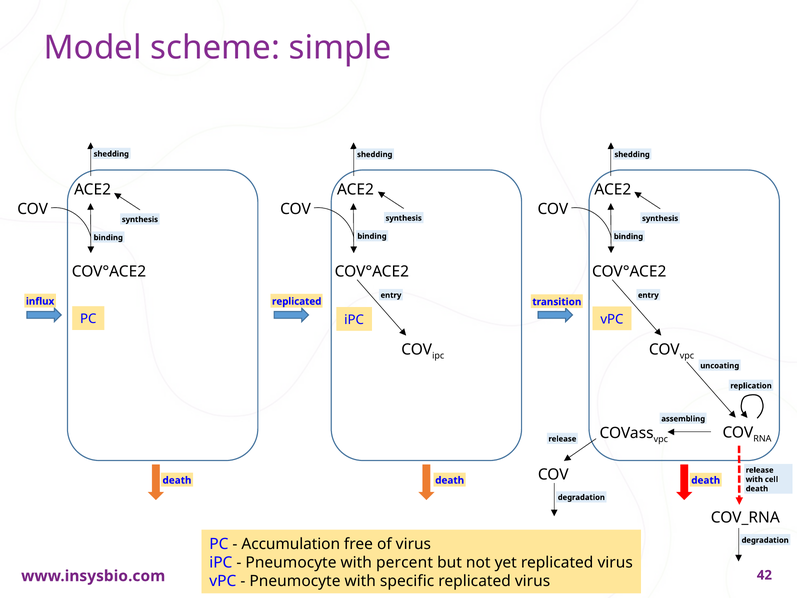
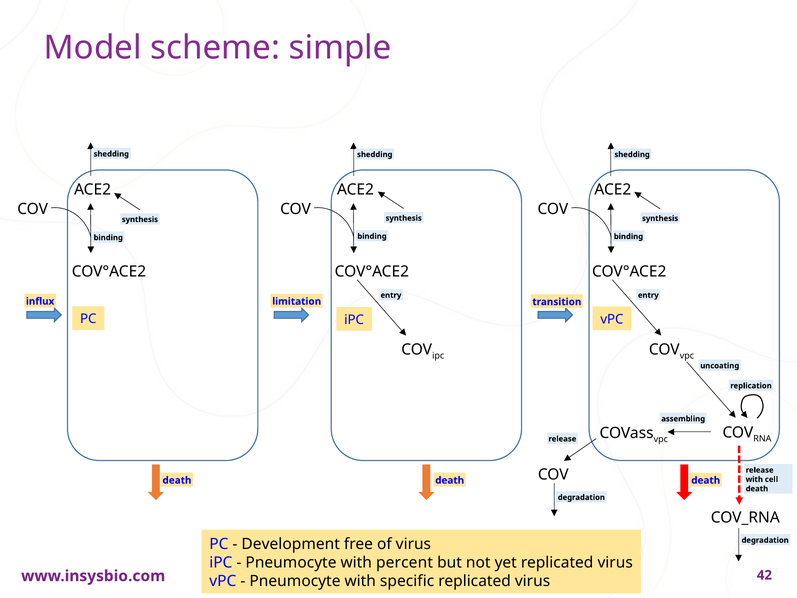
influx replicated: replicated -> limitation
Accumulation: Accumulation -> Development
